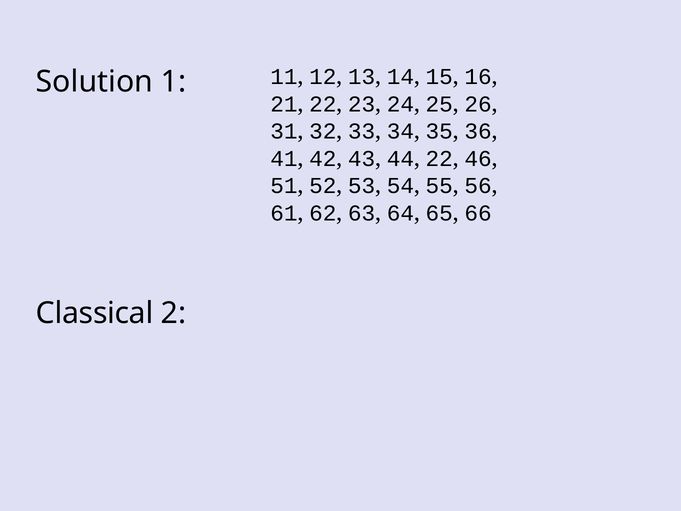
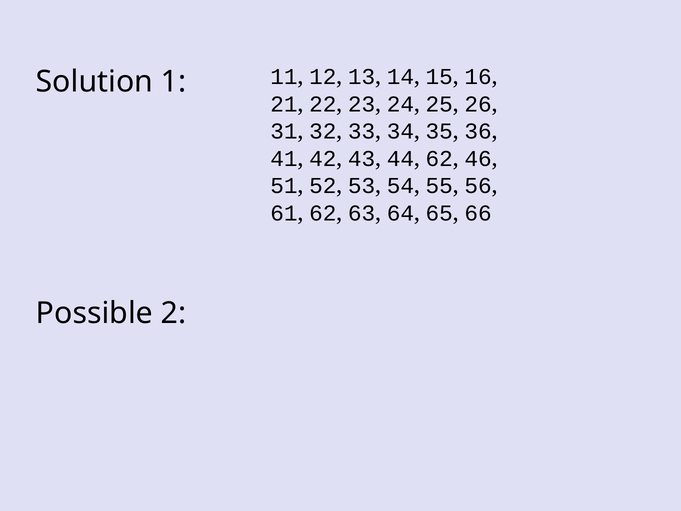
22 at (439, 158): 22 -> 62
Classical: Classical -> Possible
